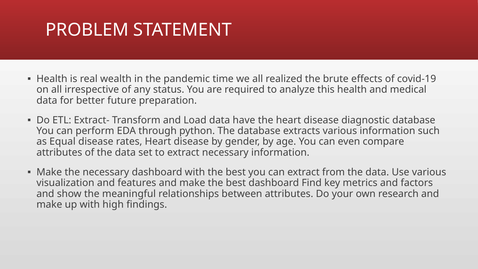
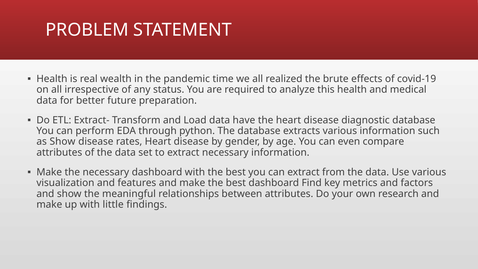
as Equal: Equal -> Show
high: high -> little
